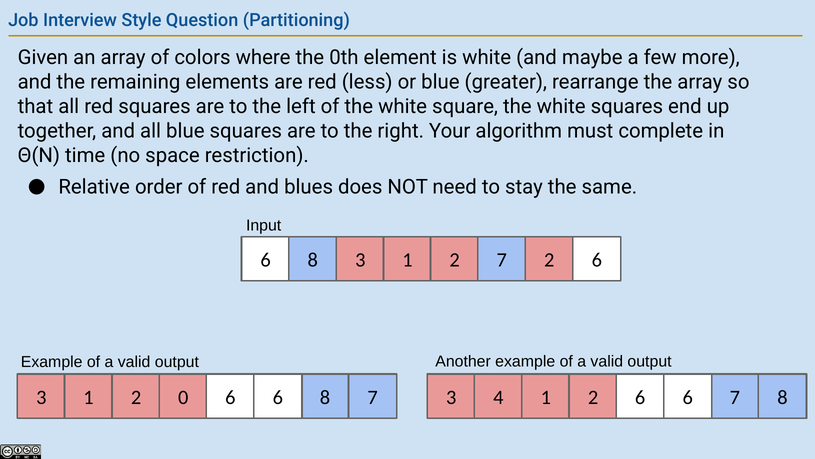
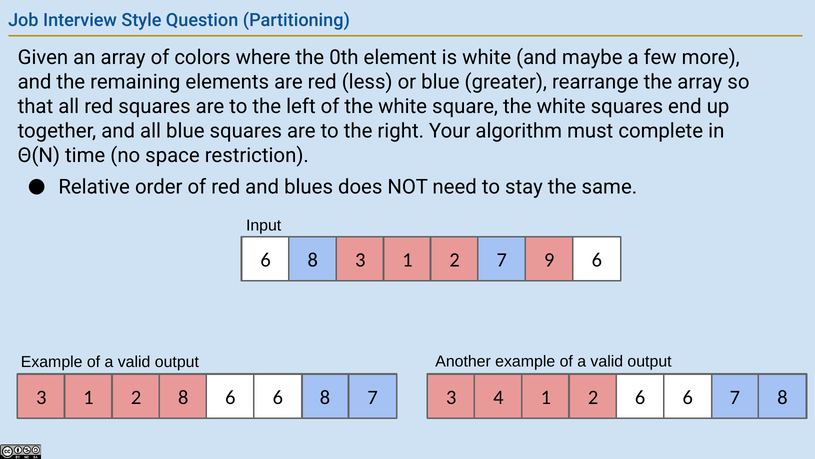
7 2: 2 -> 9
2 0: 0 -> 8
